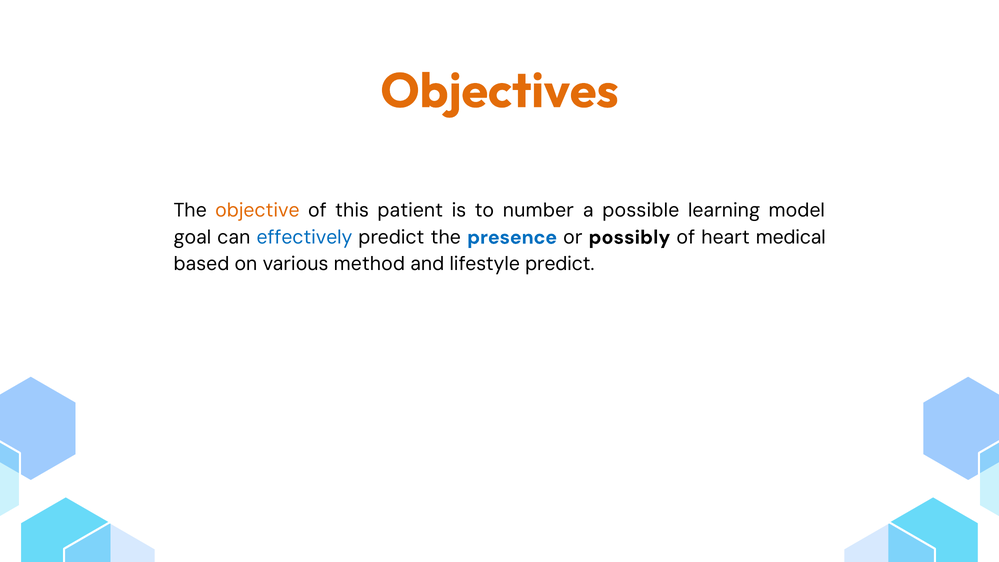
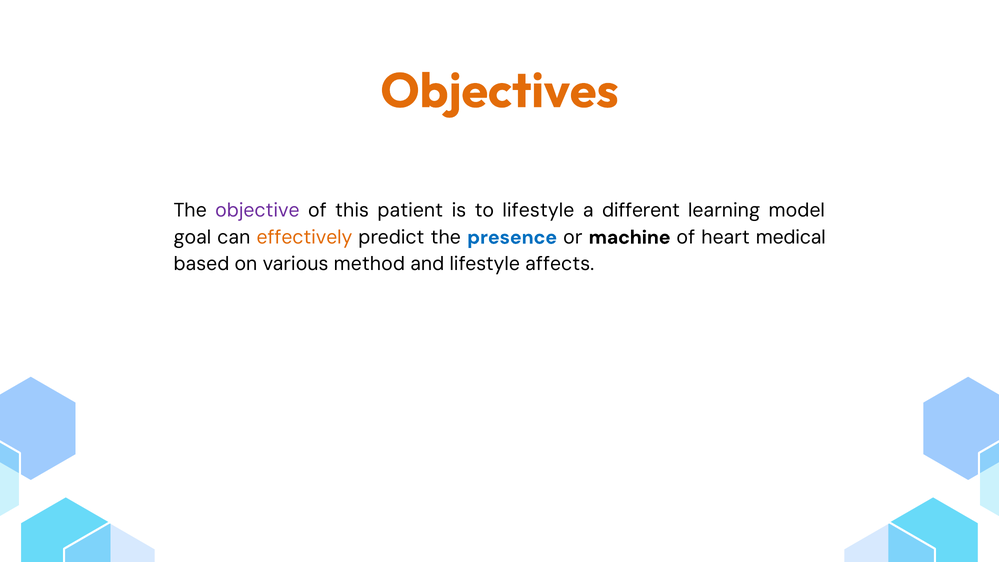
objective colour: orange -> purple
to number: number -> lifestyle
possible: possible -> different
effectively colour: blue -> orange
possibly: possibly -> machine
lifestyle predict: predict -> affects
